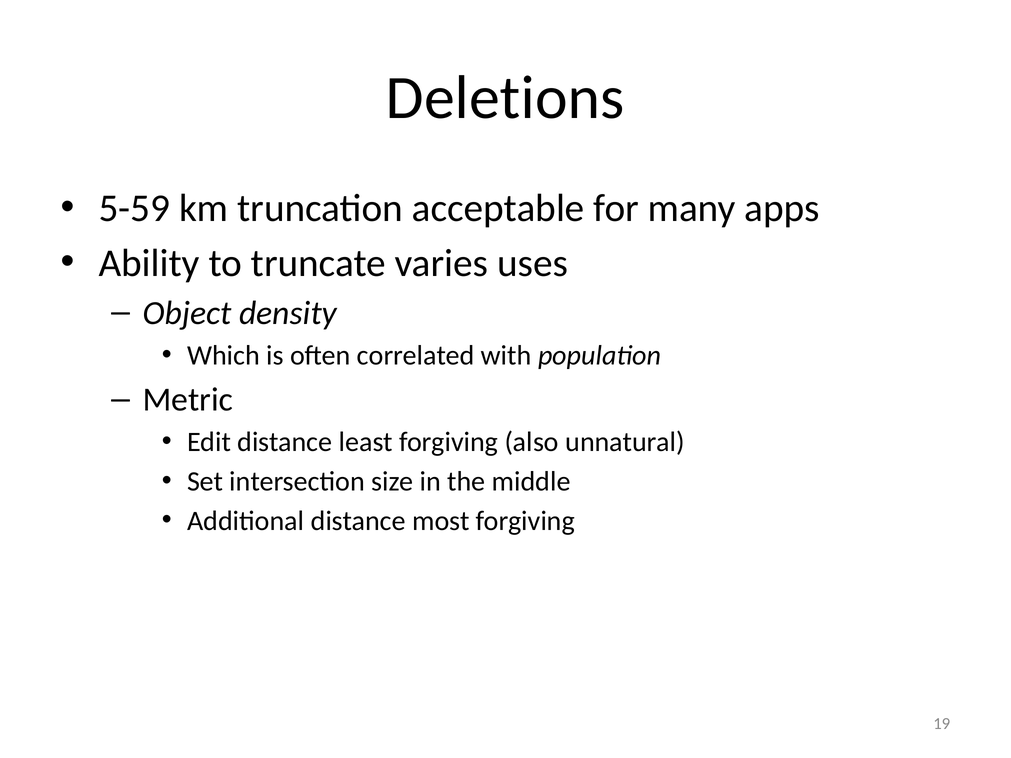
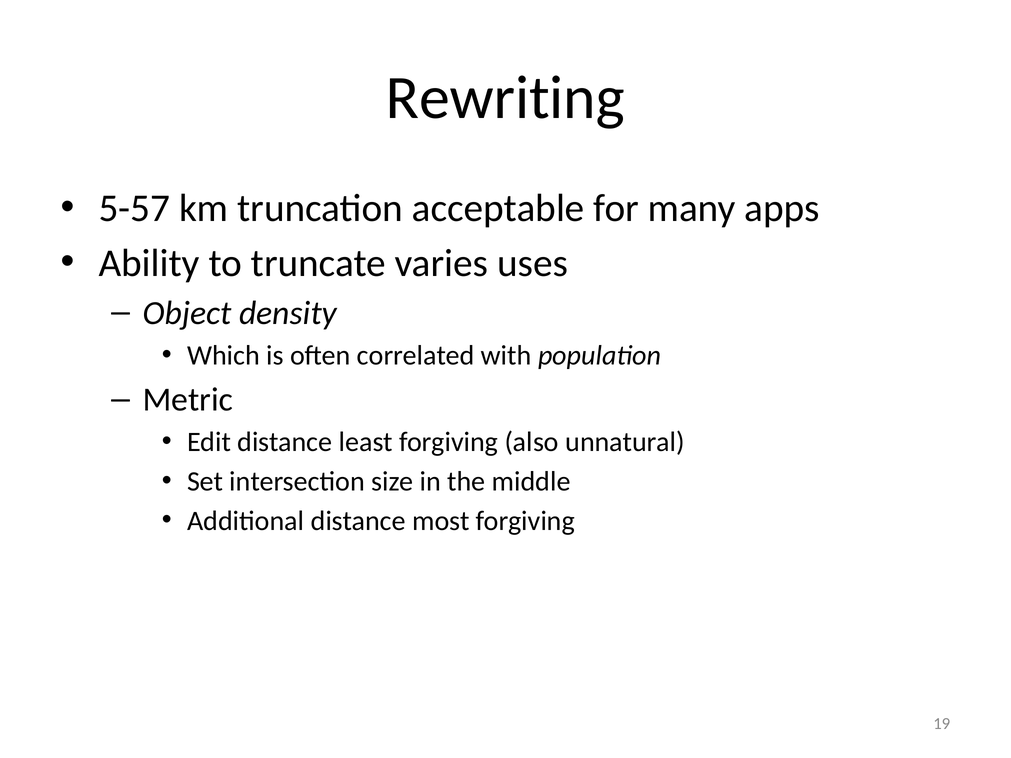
Deletions: Deletions -> Rewriting
5-59: 5-59 -> 5-57
